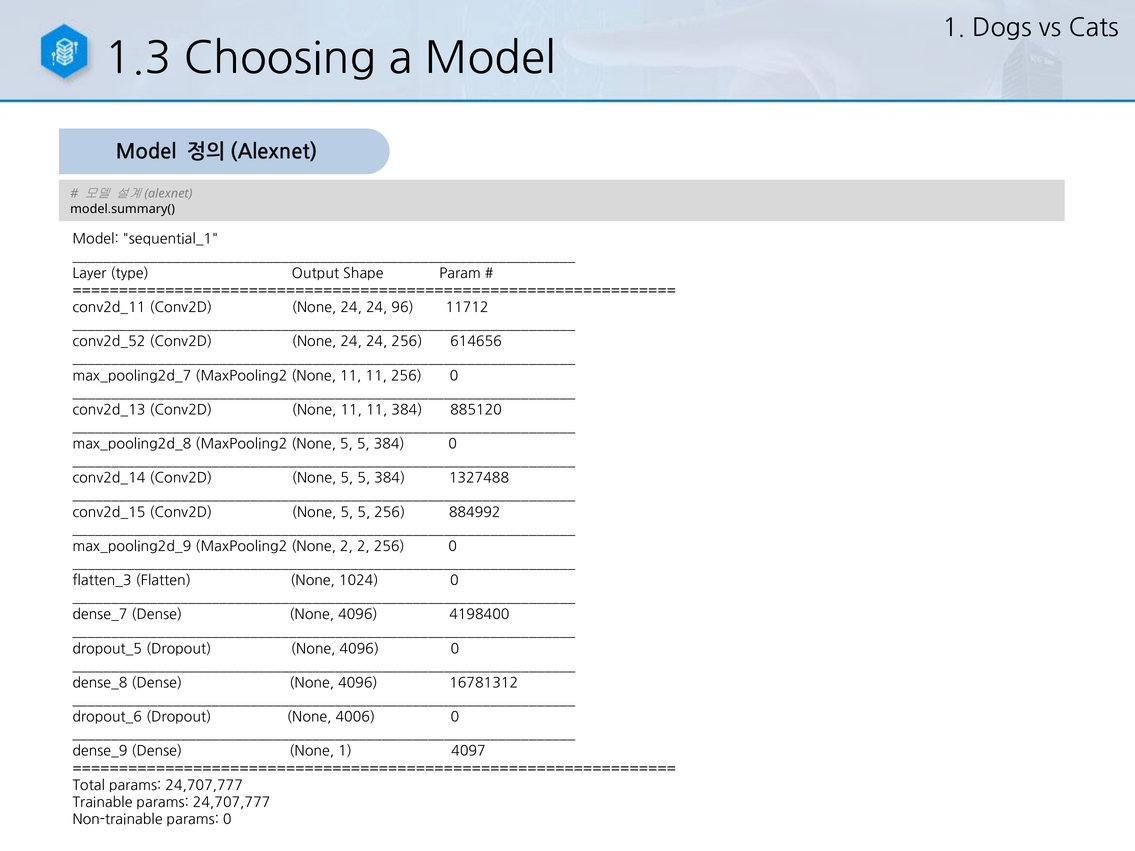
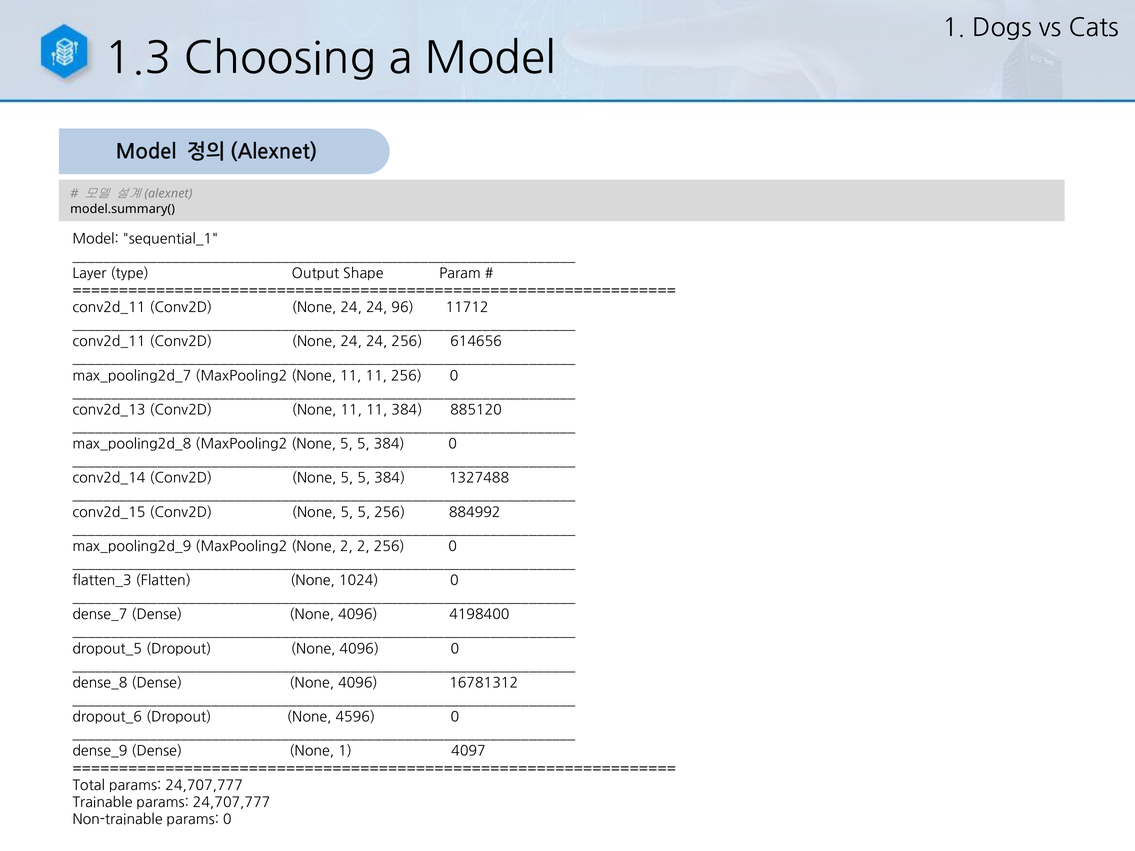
conv2d_52 at (109, 342): conv2d_52 -> conv2d_11
4006: 4006 -> 4596
